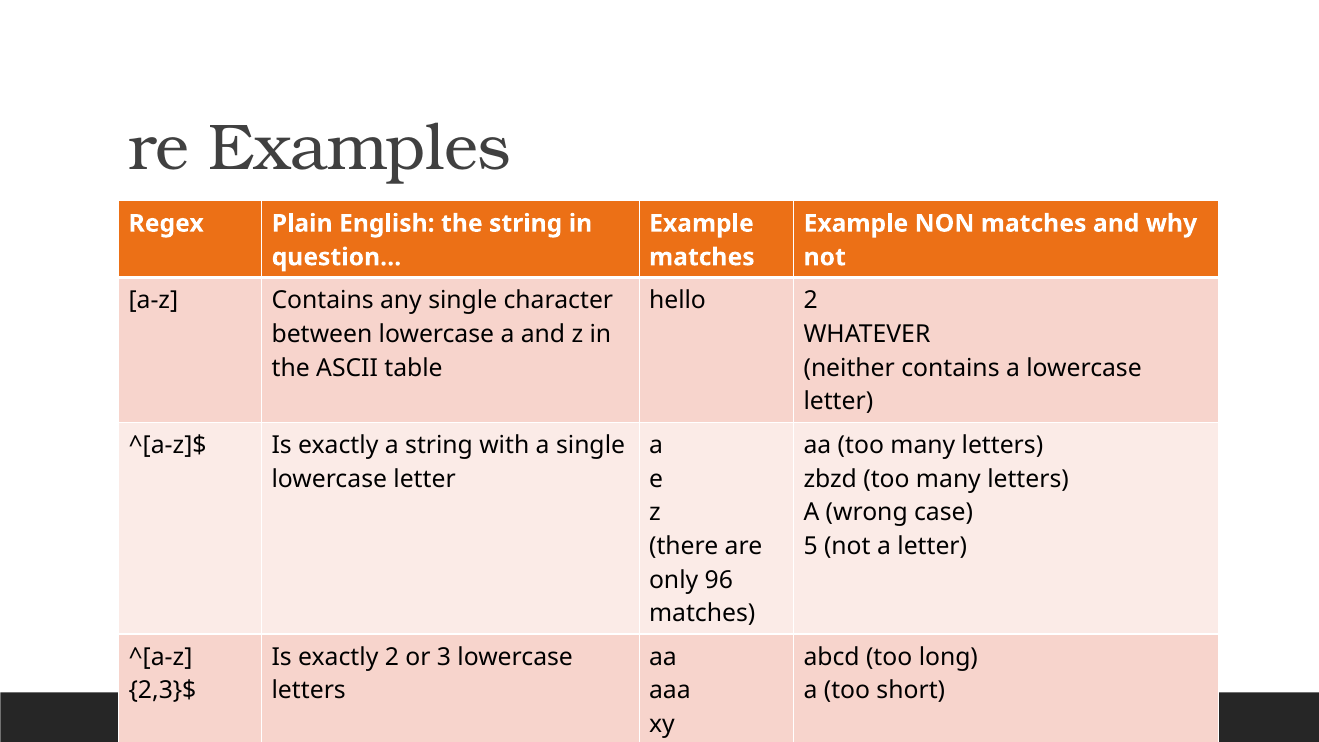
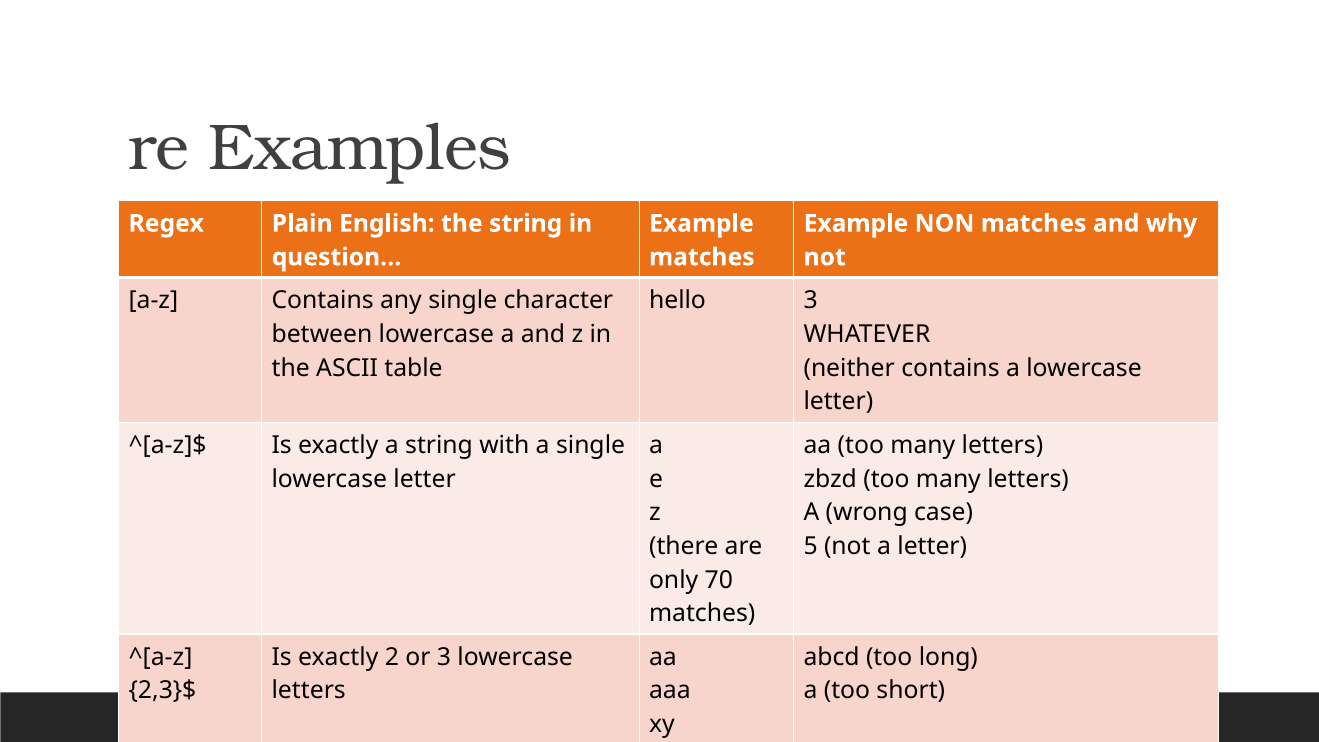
hello 2: 2 -> 3
96: 96 -> 70
